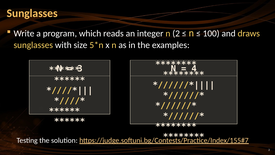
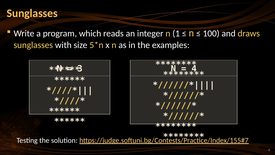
n 2: 2 -> 1
